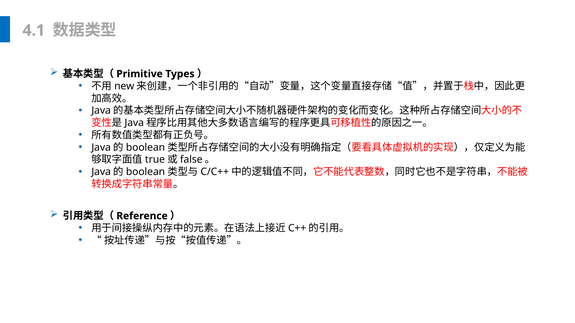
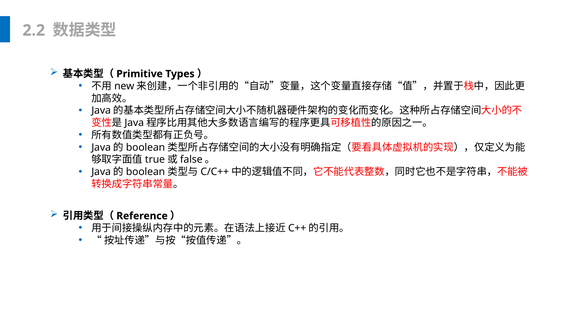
4.1: 4.1 -> 2.2
